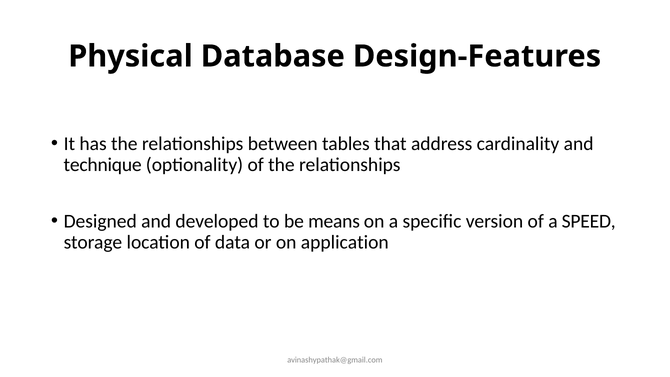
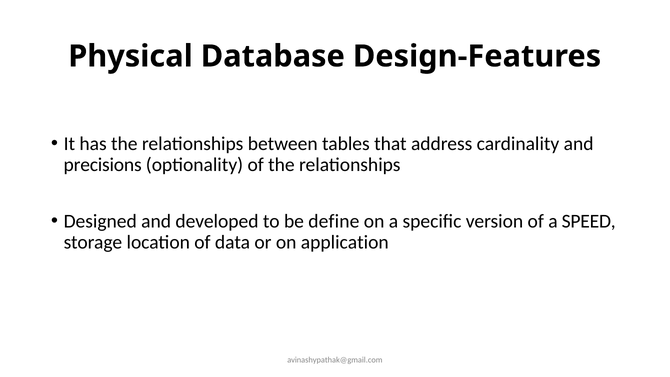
technique: technique -> precisions
means: means -> define
